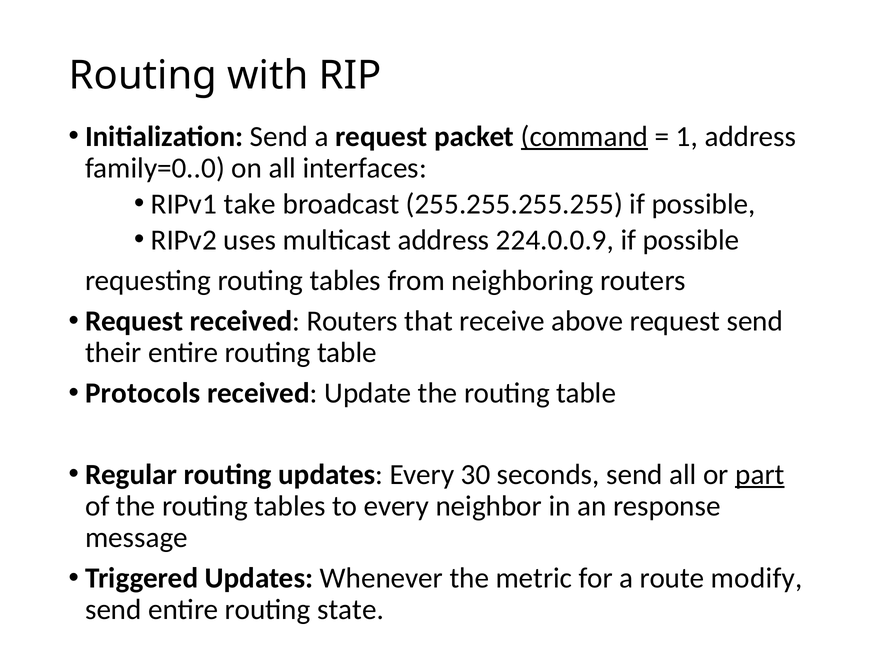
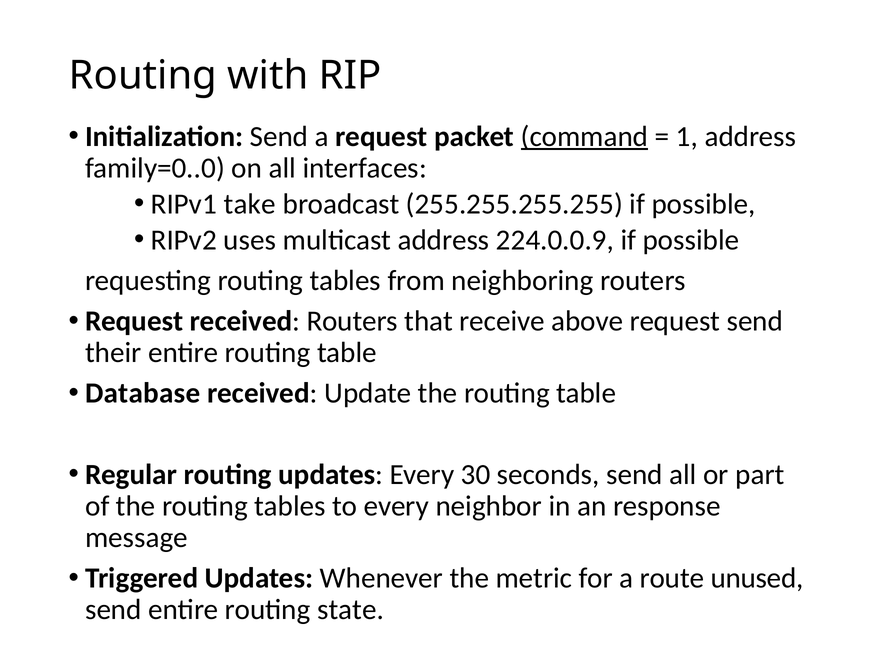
Protocols: Protocols -> Database
part underline: present -> none
modify: modify -> unused
